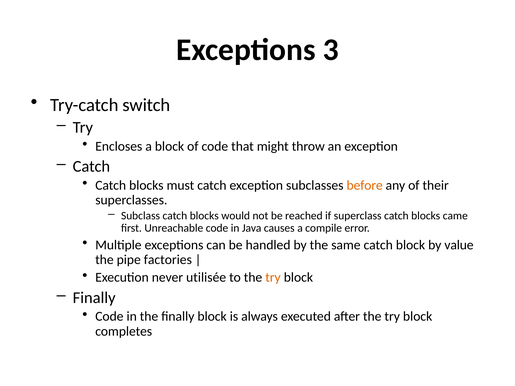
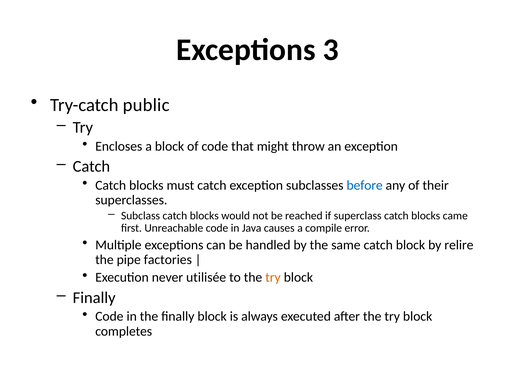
switch: switch -> public
before colour: orange -> blue
value: value -> relire
